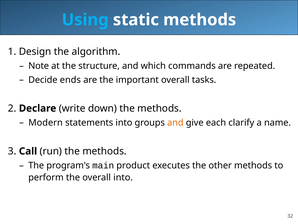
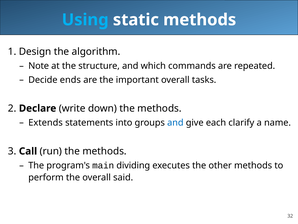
Modern: Modern -> Extends
and at (175, 122) colour: orange -> blue
product: product -> dividing
overall into: into -> said
